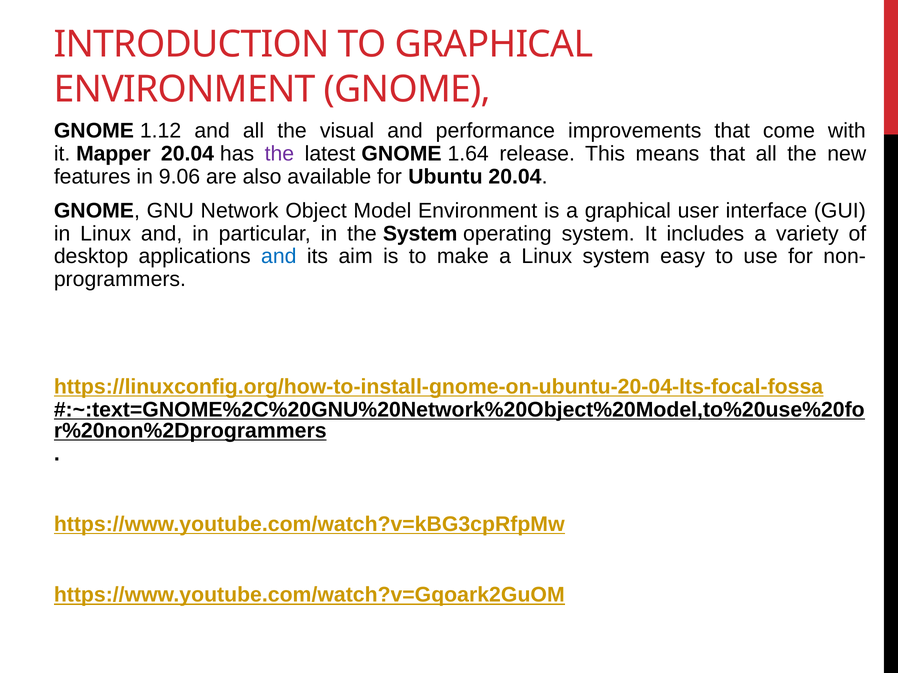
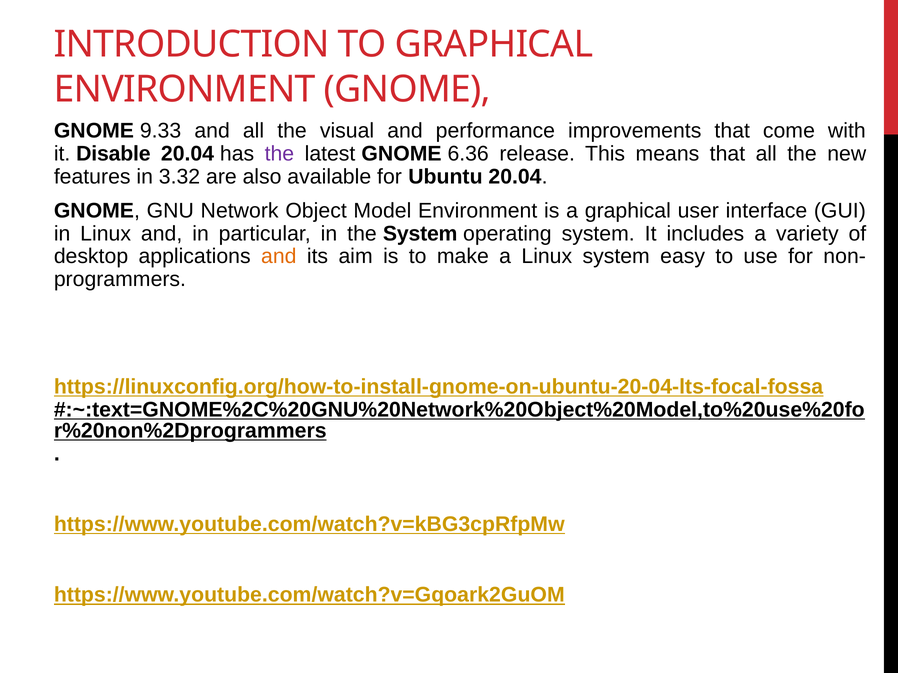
1.12: 1.12 -> 9.33
Mapper: Mapper -> Disable
1.64: 1.64 -> 6.36
9.06: 9.06 -> 3.32
and at (279, 257) colour: blue -> orange
